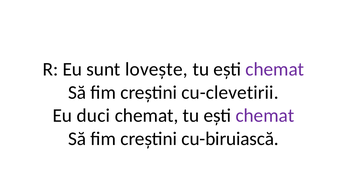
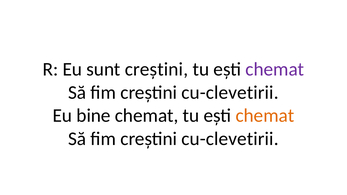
sunt lovește: lovește -> creștini
duci: duci -> bine
chemat at (265, 116) colour: purple -> orange
cu-biruiască at (230, 139): cu-biruiască -> cu-clevetirii
